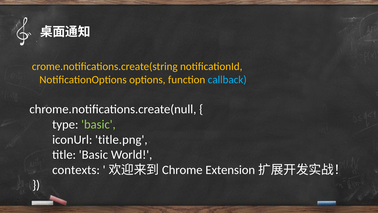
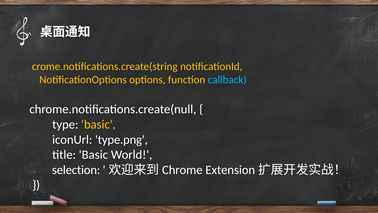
basic at (98, 124) colour: light green -> yellow
title.png: title.png -> type.png
contexts: contexts -> selection
